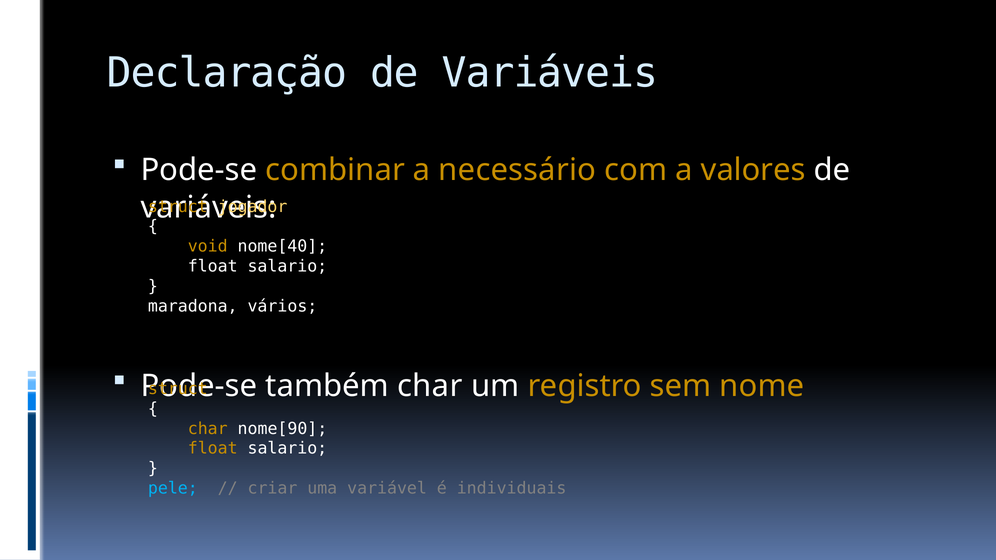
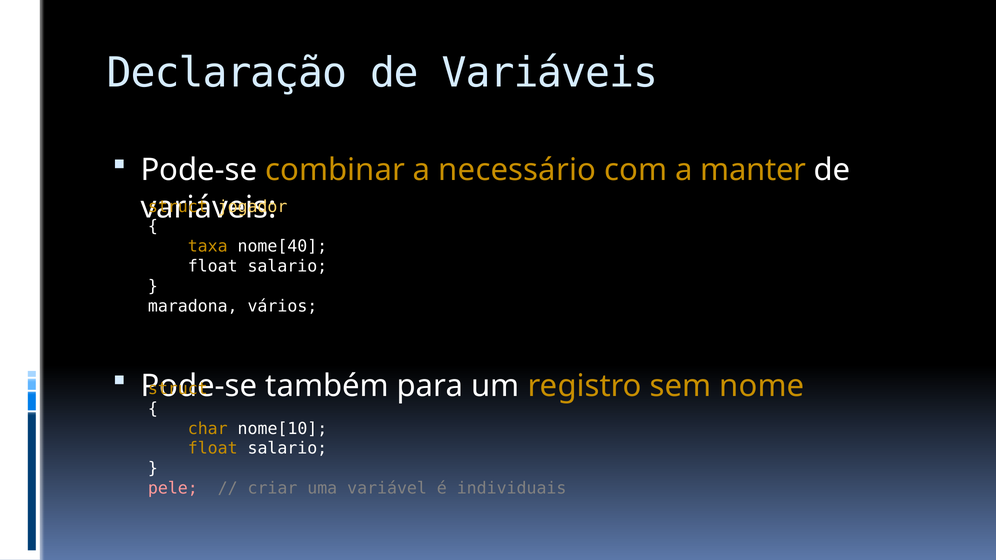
valores: valores -> manter
void: void -> taxa
também char: char -> para
nome[90: nome[90 -> nome[10
pele colour: light blue -> pink
